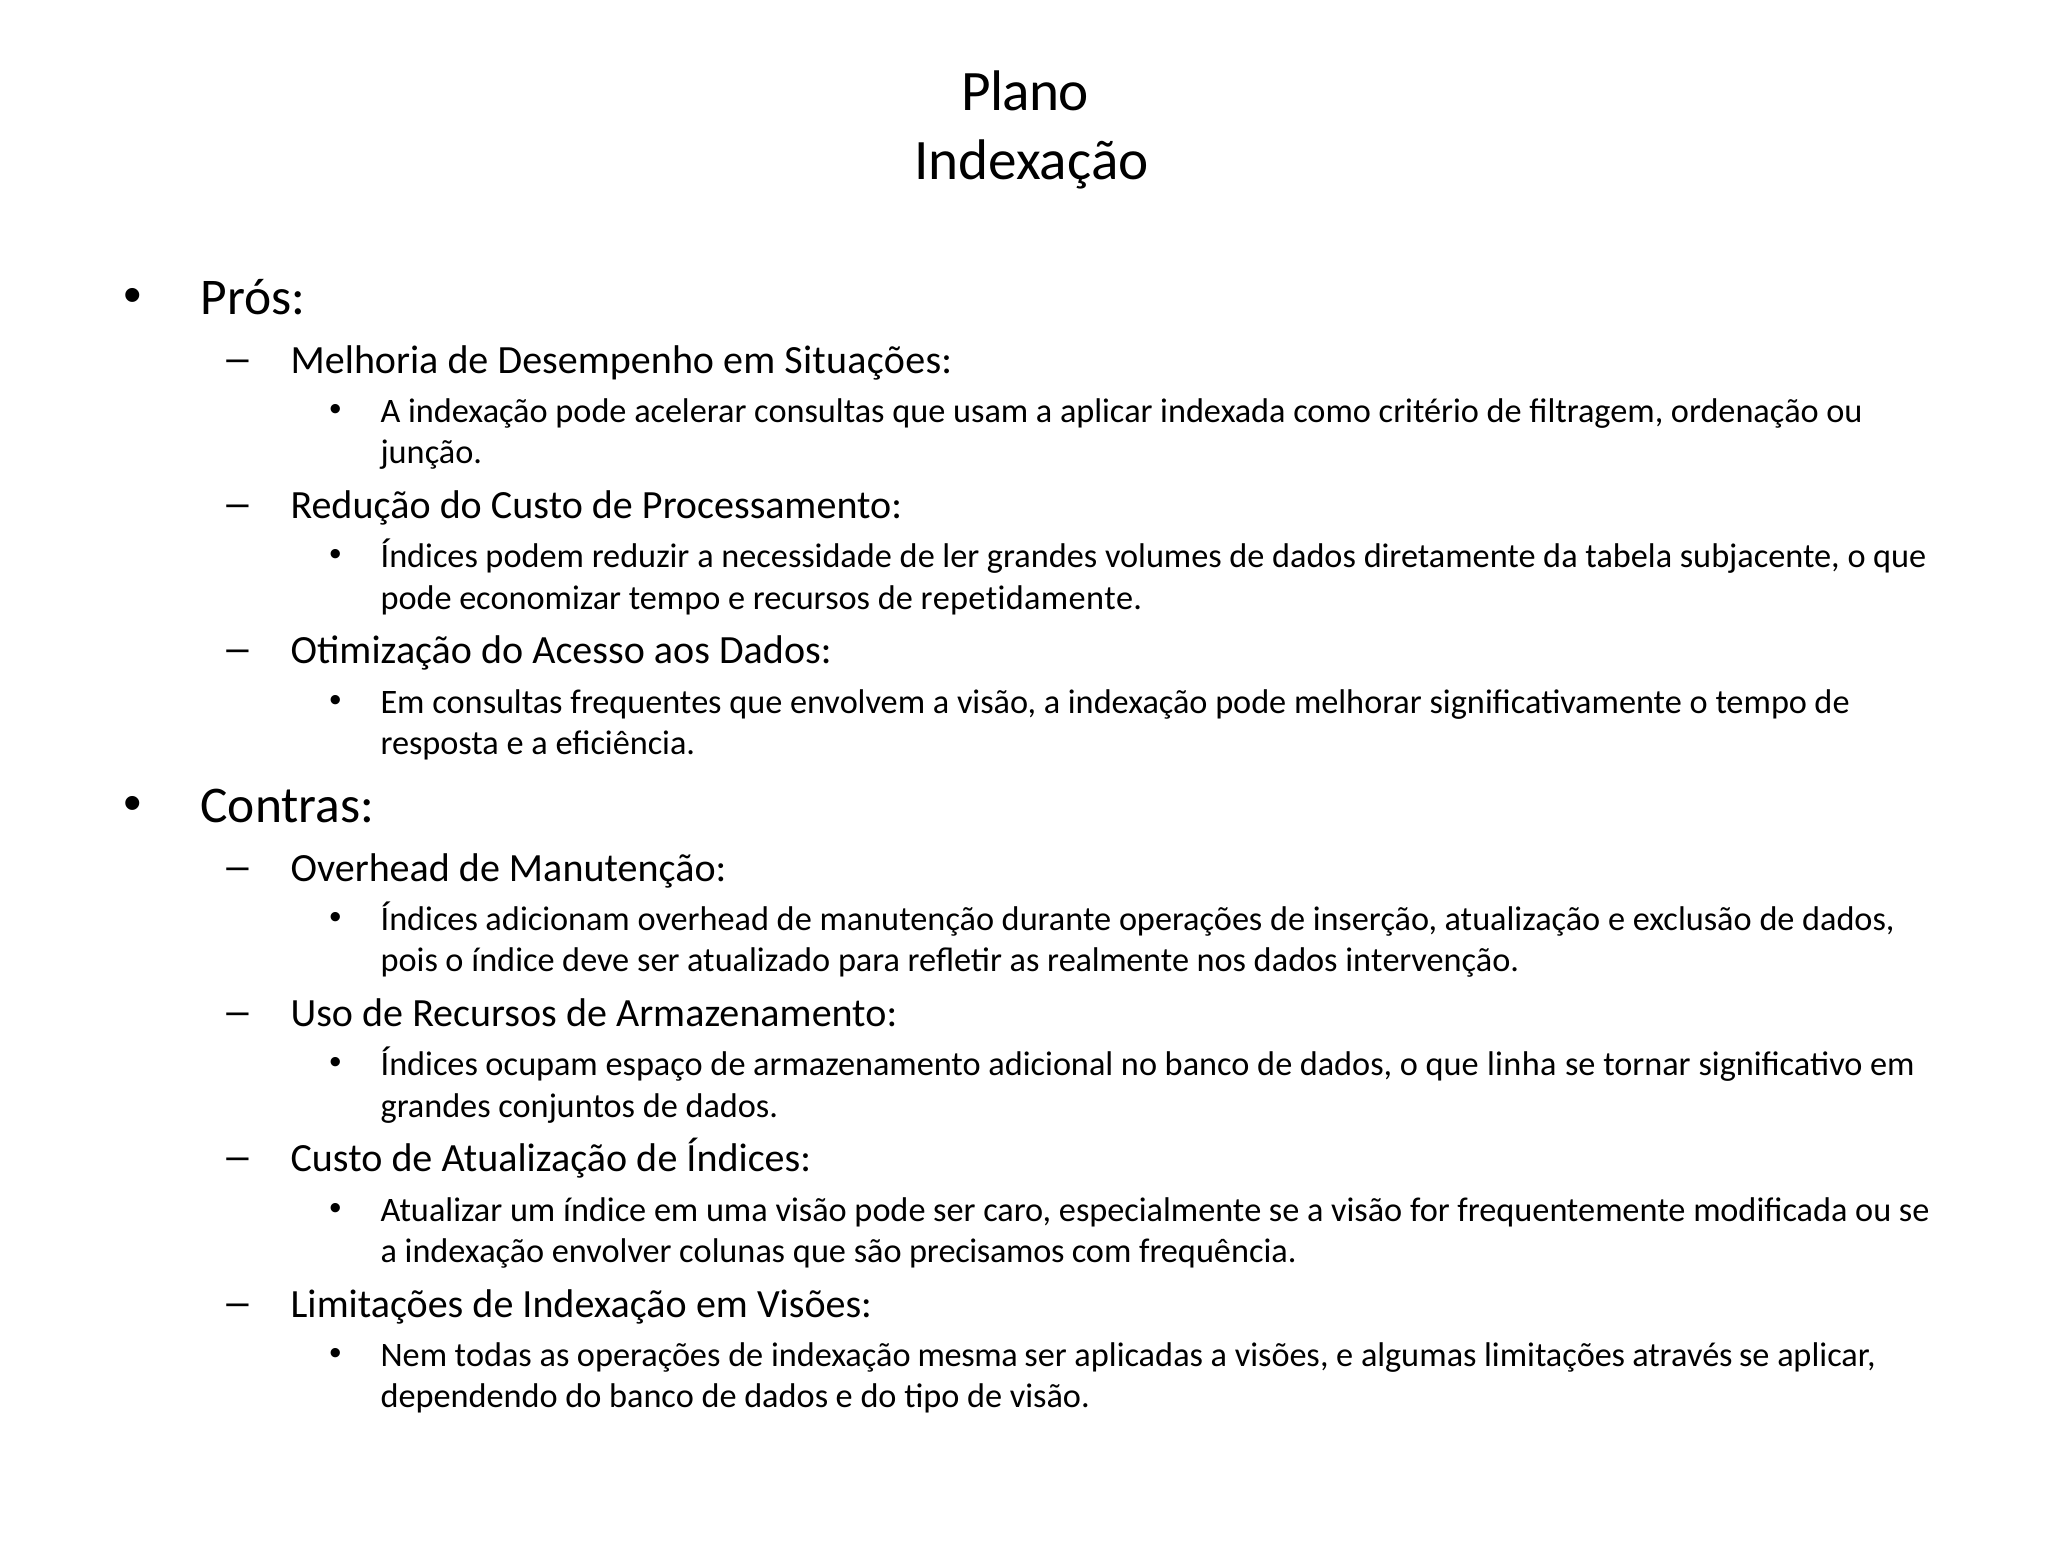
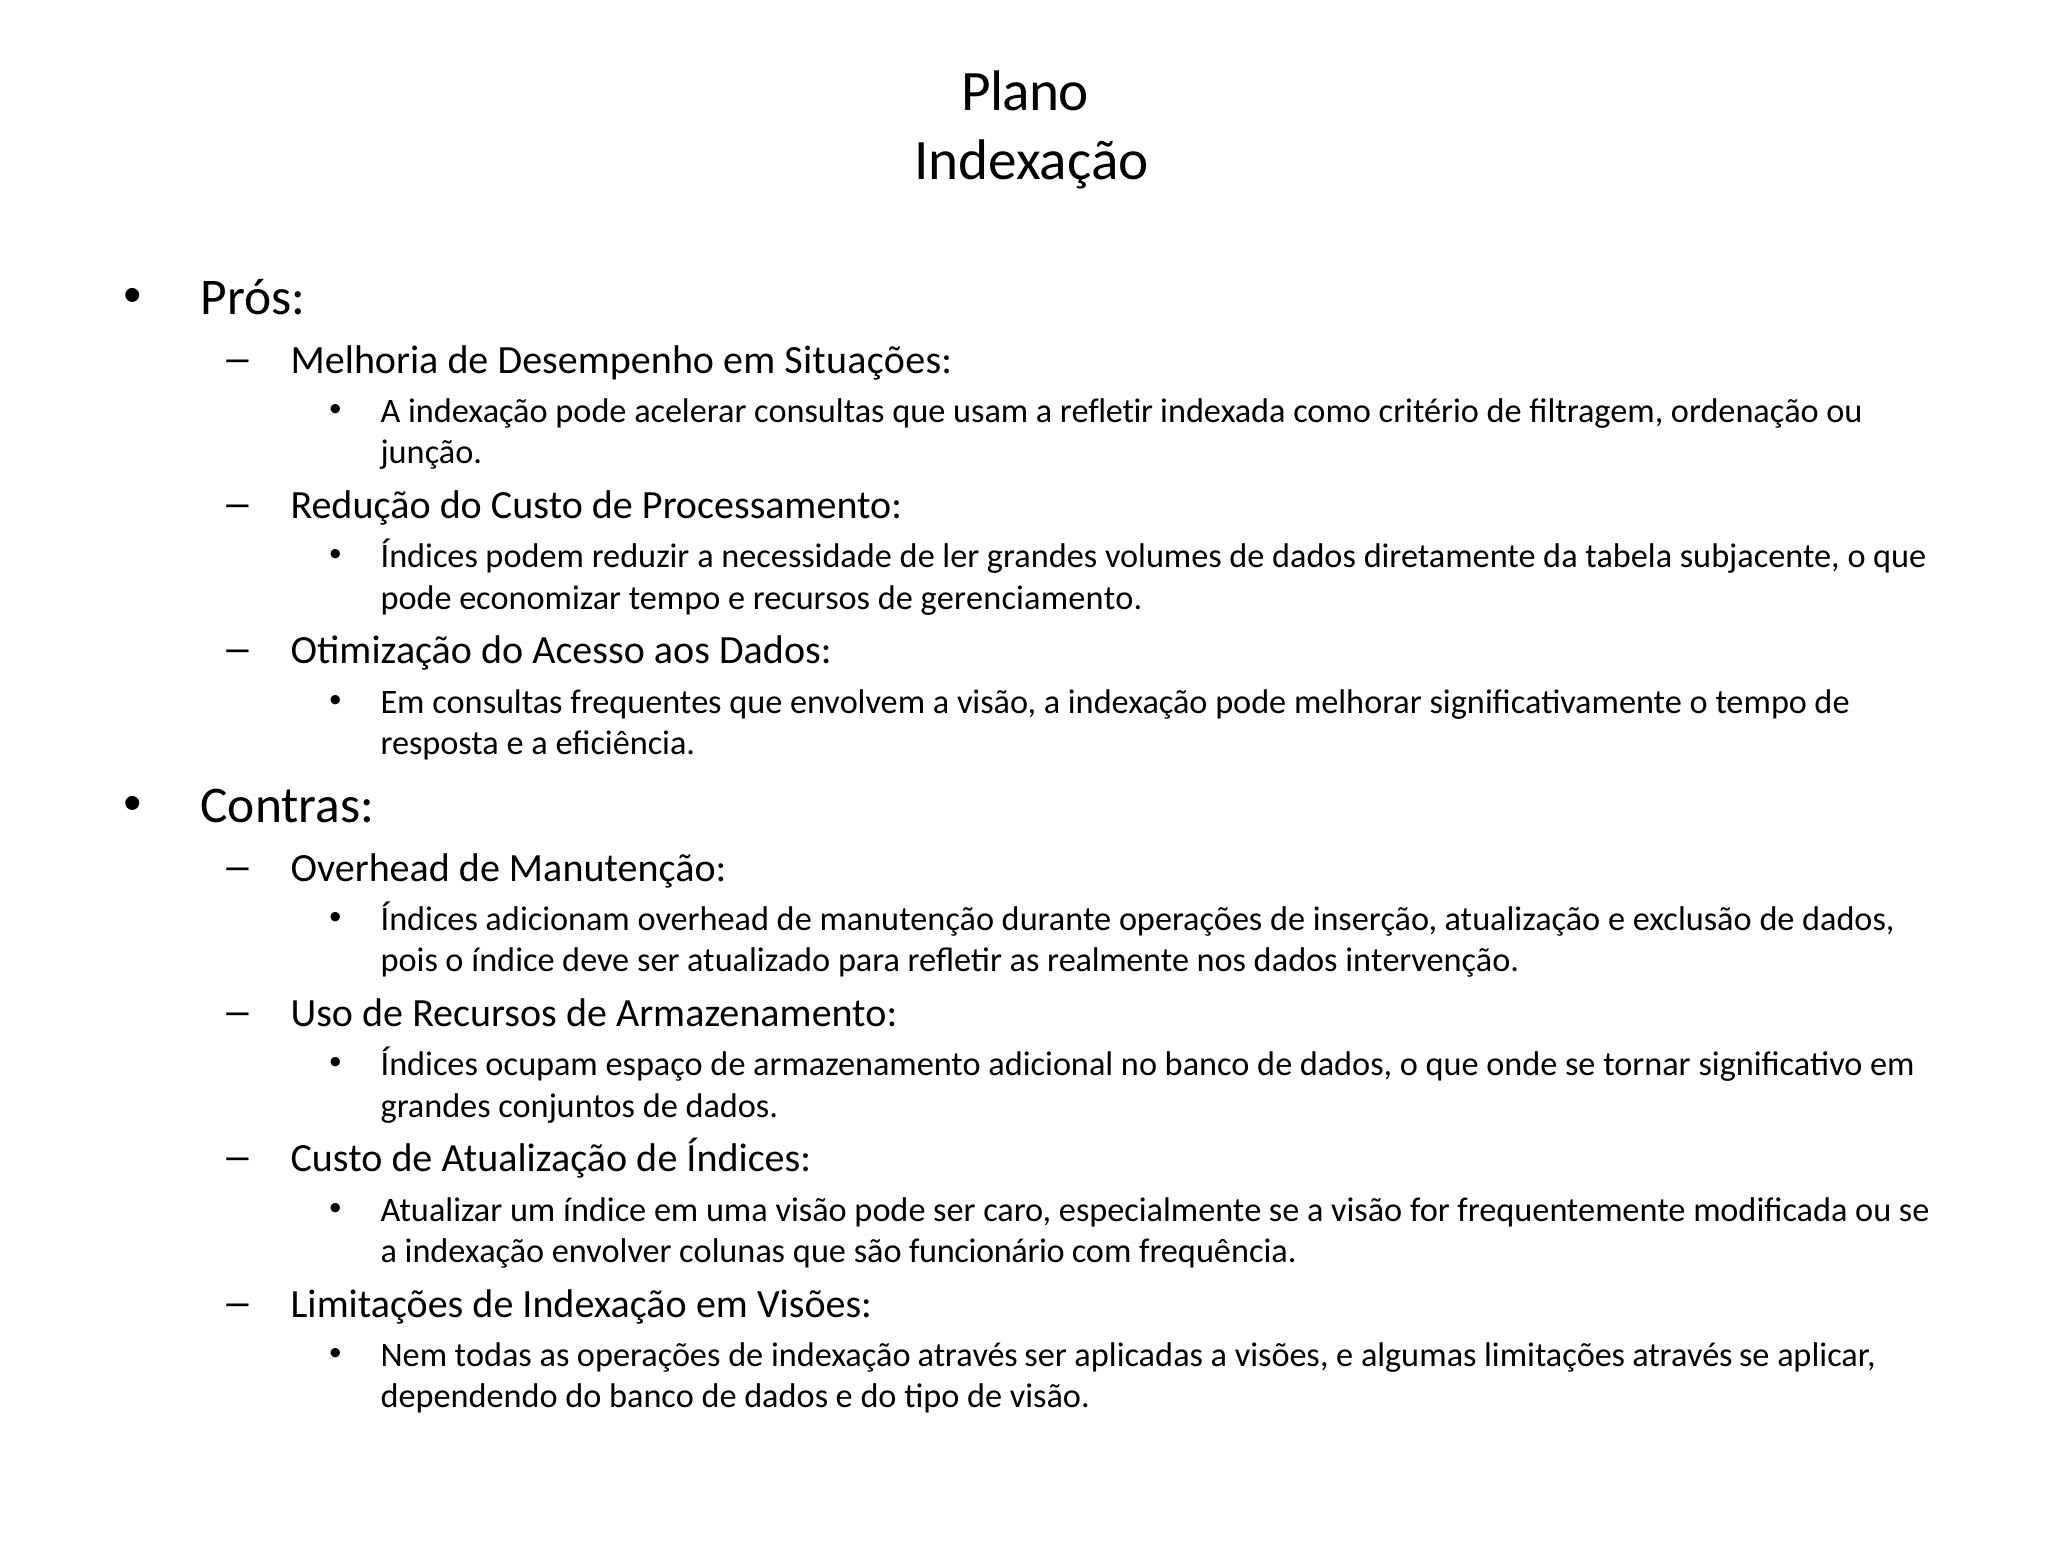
a aplicar: aplicar -> refletir
repetidamente: repetidamente -> gerenciamento
linha: linha -> onde
precisamos: precisamos -> funcionário
indexação mesma: mesma -> através
